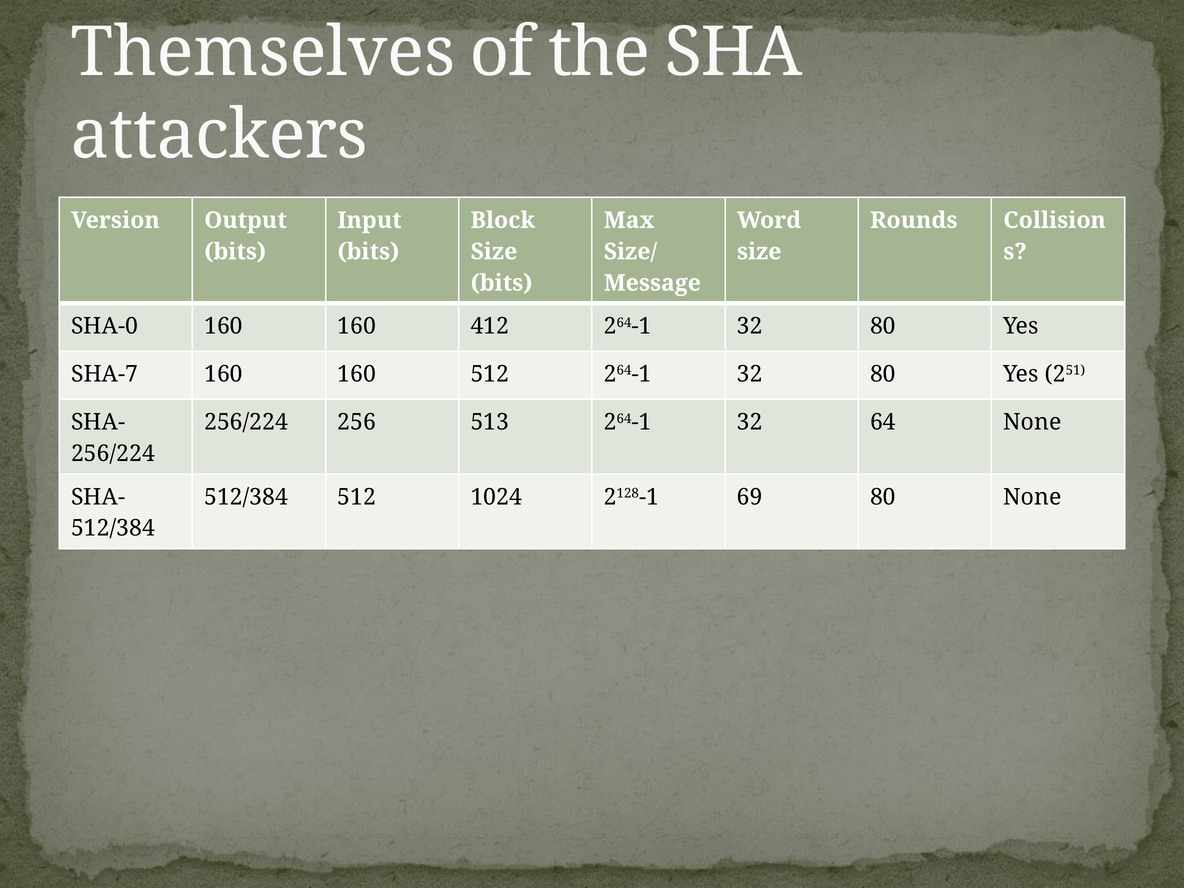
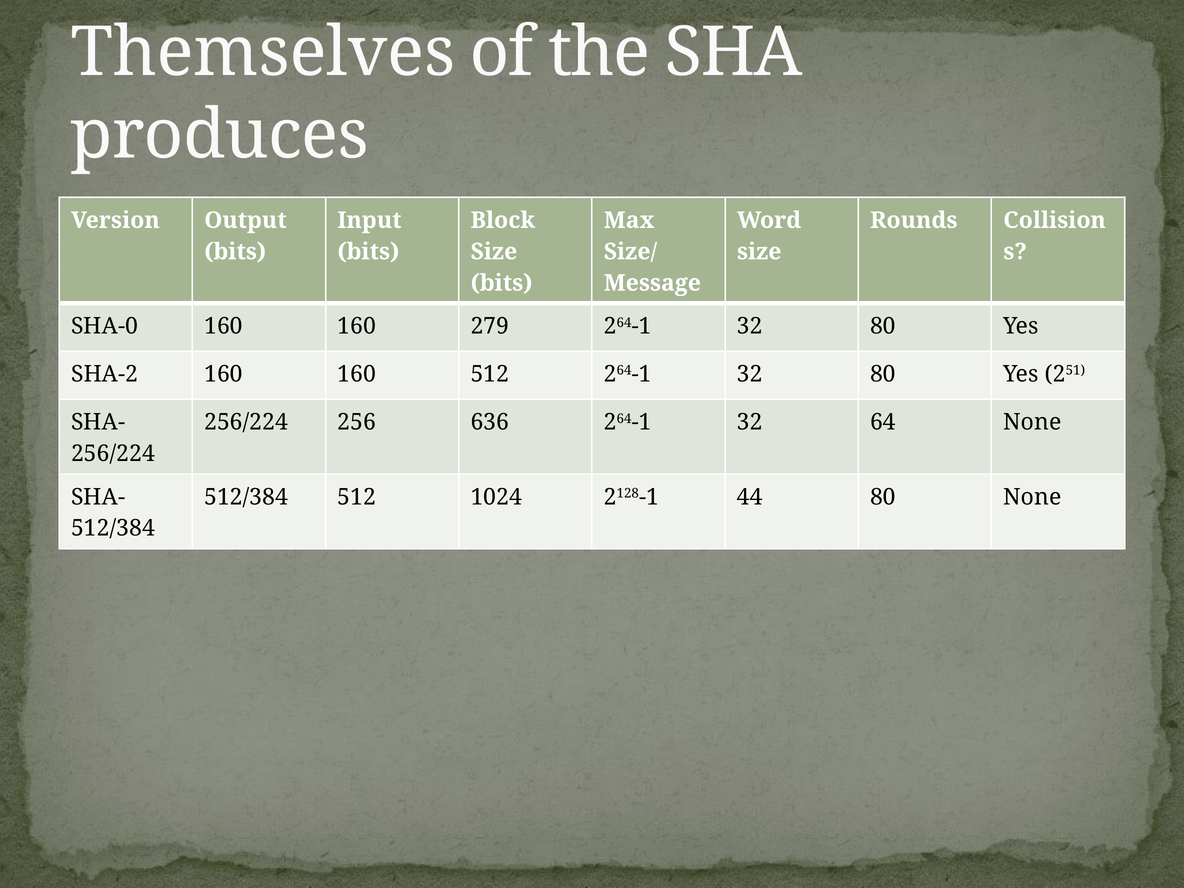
attackers: attackers -> produces
412: 412 -> 279
SHA-7: SHA-7 -> SHA-2
513: 513 -> 636
69: 69 -> 44
